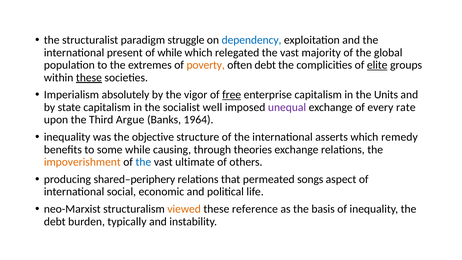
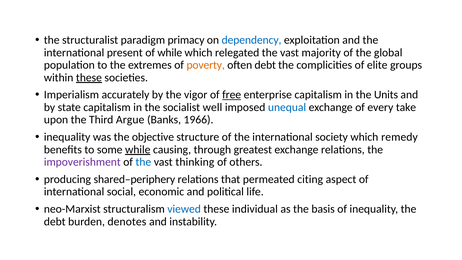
struggle: struggle -> primacy
elite underline: present -> none
absolutely: absolutely -> accurately
unequal colour: purple -> blue
rate: rate -> take
1964: 1964 -> 1966
asserts: asserts -> society
while at (138, 149) underline: none -> present
theories: theories -> greatest
impoverishment colour: orange -> purple
ultimate: ultimate -> thinking
songs: songs -> citing
viewed colour: orange -> blue
reference: reference -> individual
typically: typically -> denotes
